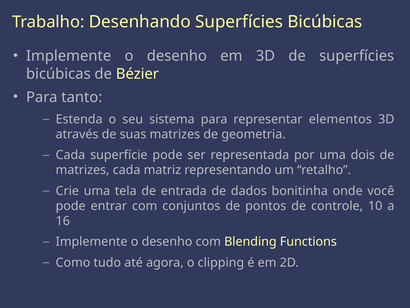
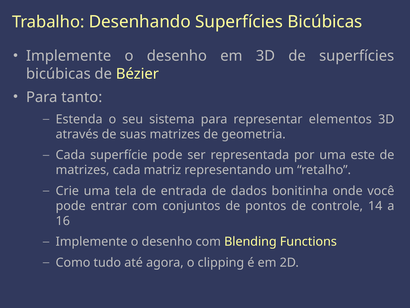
dois: dois -> este
10: 10 -> 14
